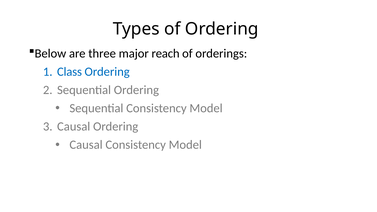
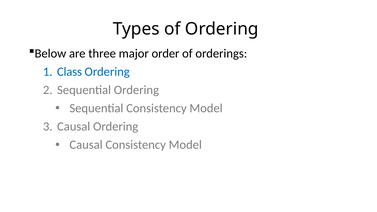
reach: reach -> order
